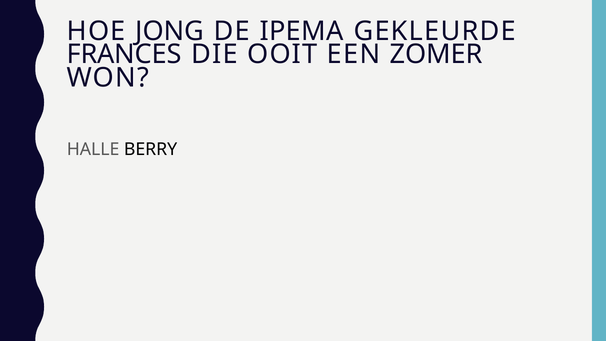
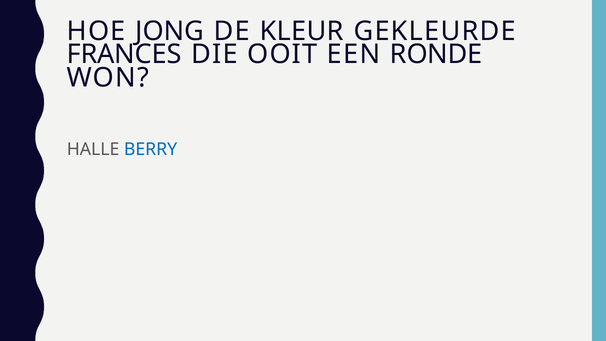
IPEMA: IPEMA -> KLEUR
ZOMER: ZOMER -> RONDE
BERRY colour: black -> blue
